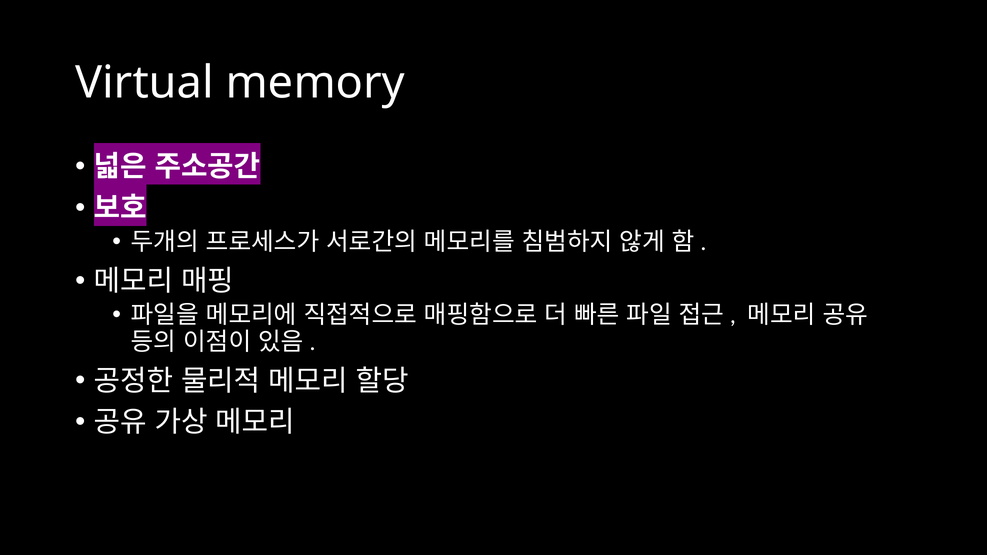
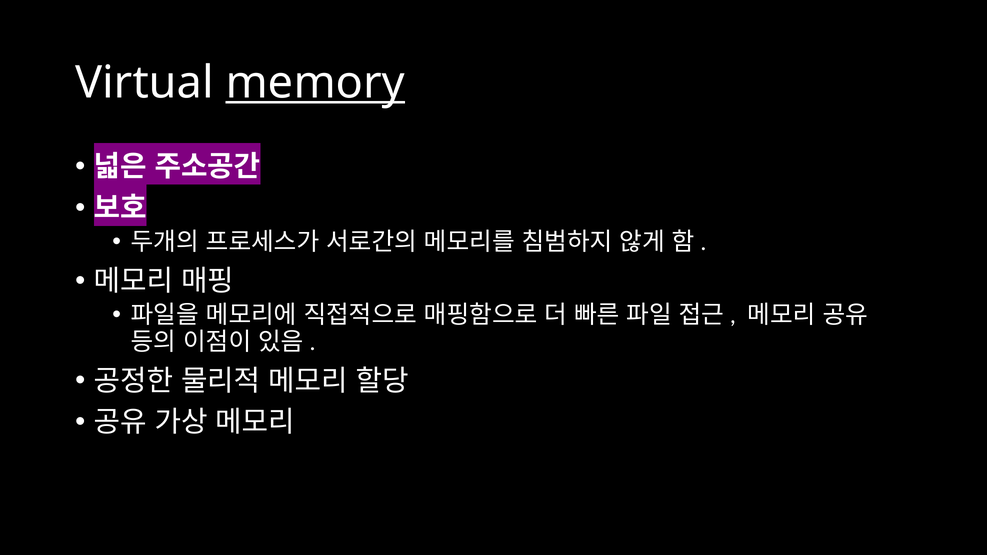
memory underline: none -> present
